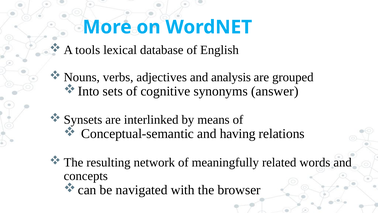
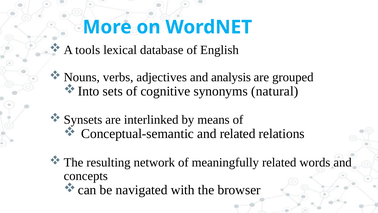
answer: answer -> natural
and having: having -> related
